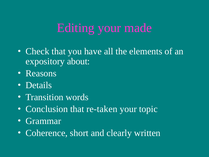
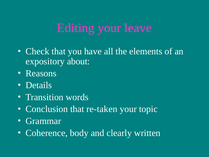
made: made -> leave
short: short -> body
